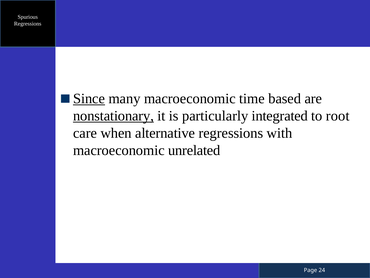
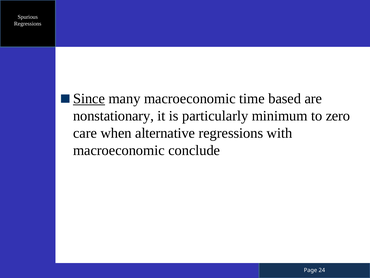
nonstationary underline: present -> none
integrated: integrated -> minimum
root: root -> zero
unrelated: unrelated -> conclude
